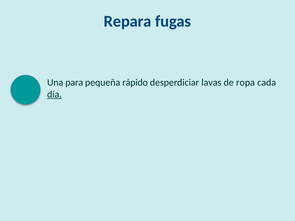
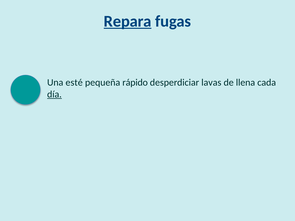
Repara underline: none -> present
para: para -> esté
ropa: ropa -> llena
